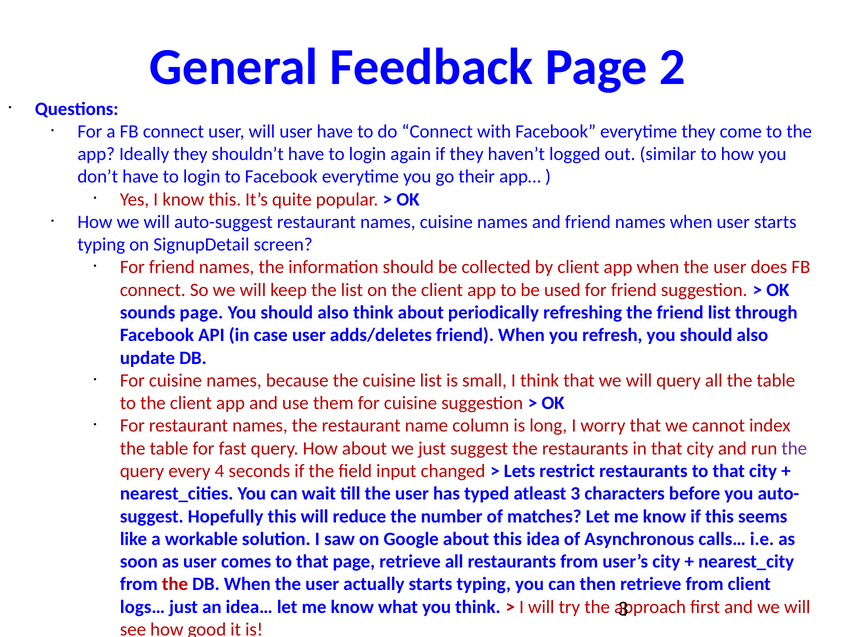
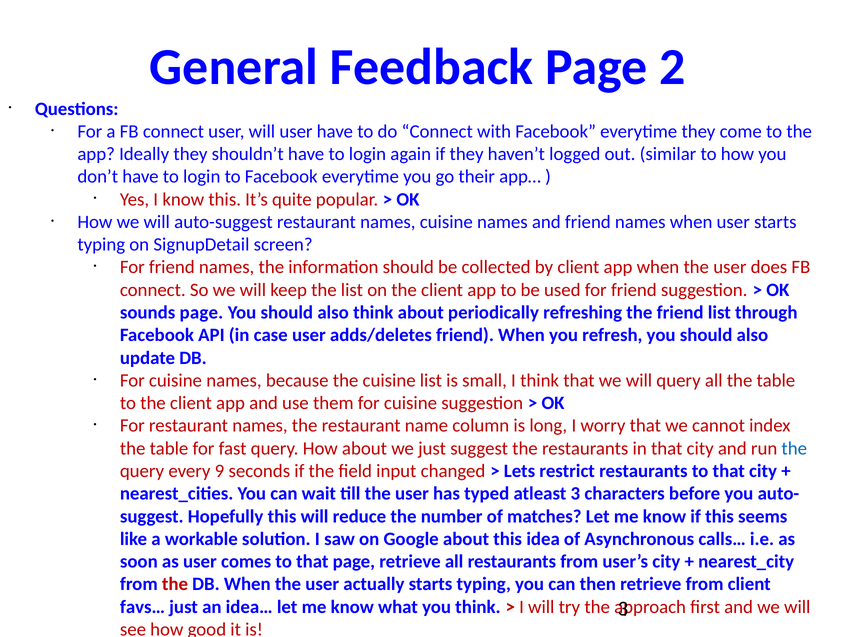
the at (794, 449) colour: purple -> blue
4: 4 -> 9
logs…: logs… -> favs…
